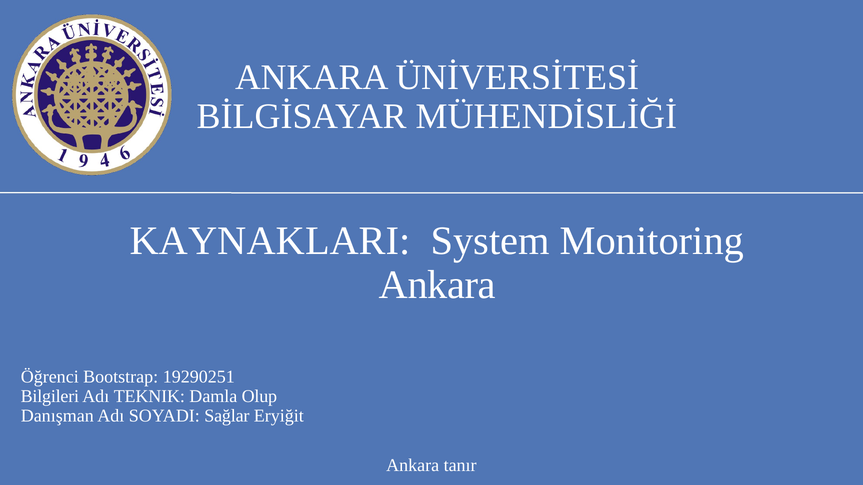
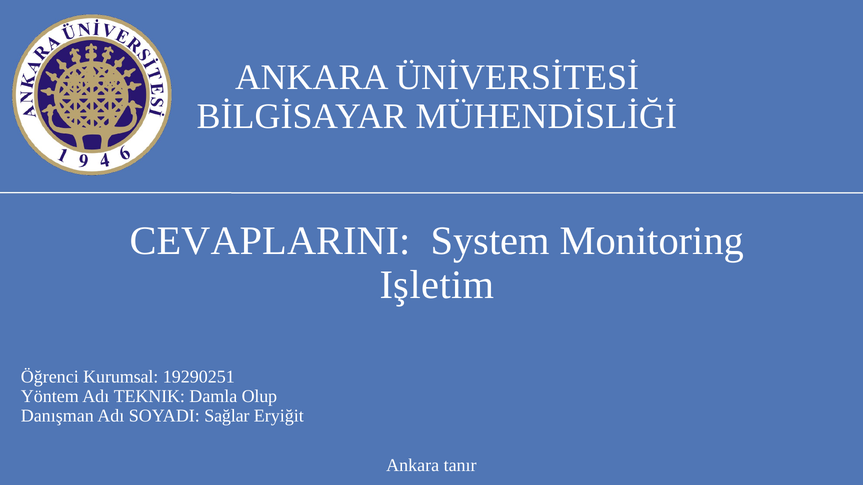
KAYNAKLARI: KAYNAKLARI -> CEVAPLARINI
Ankara at (437, 285): Ankara -> Işletim
Bootstrap: Bootstrap -> Kurumsal
Bilgileri: Bilgileri -> Yöntem
